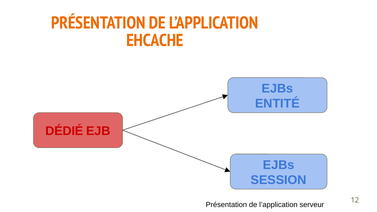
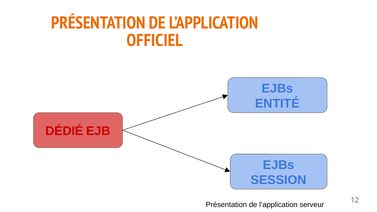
EHCACHE: EHCACHE -> OFFICIEL
